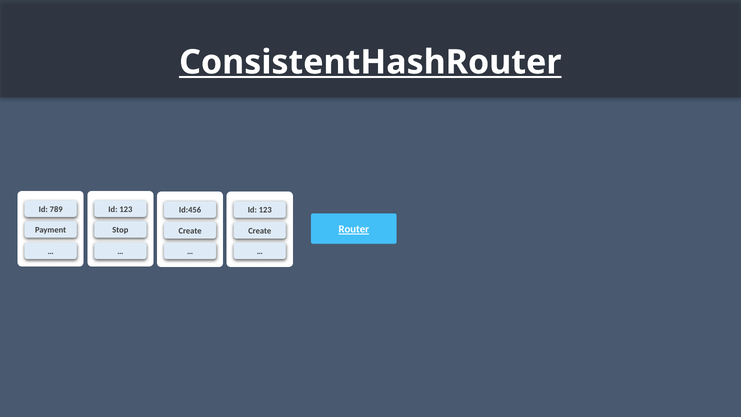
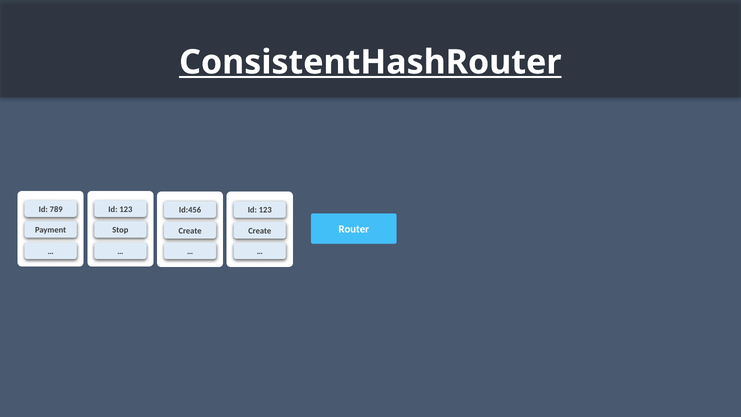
Router underline: present -> none
